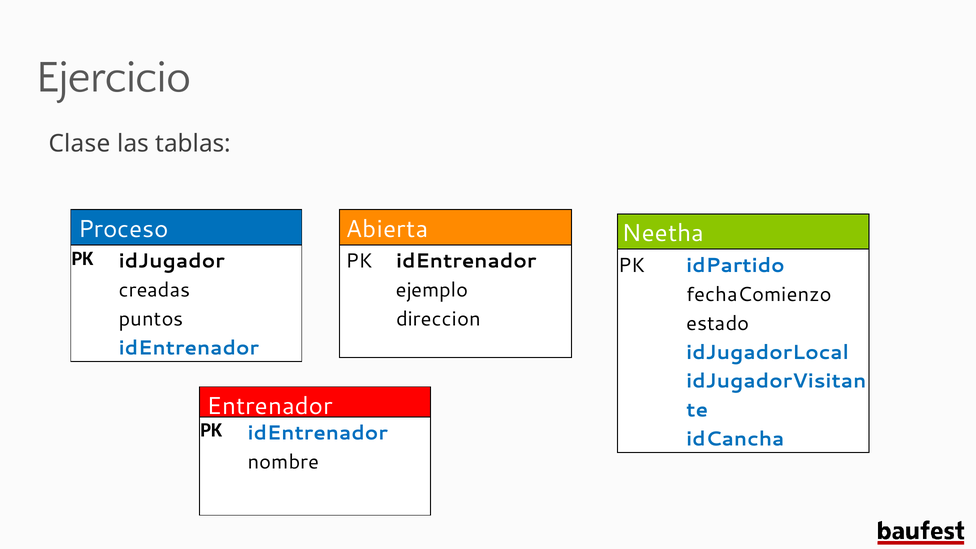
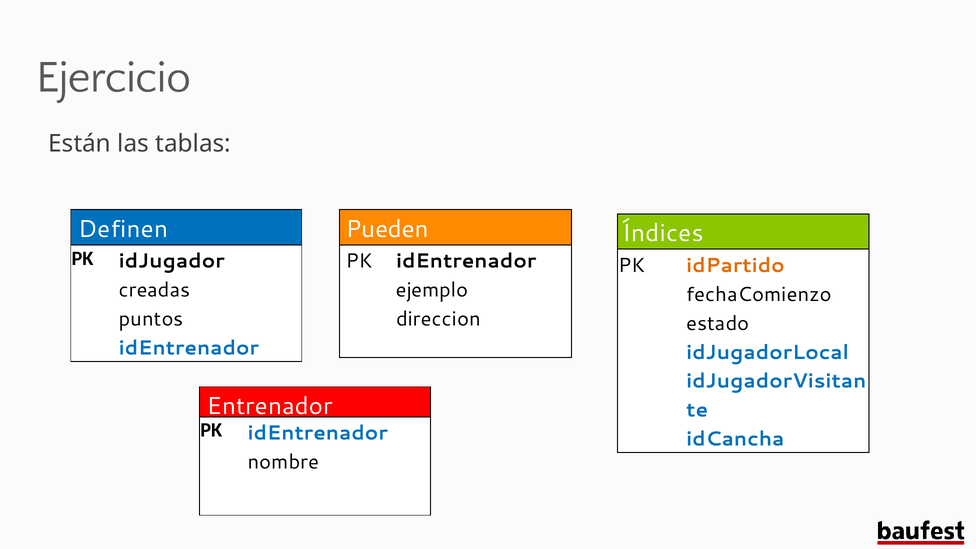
Clase: Clase -> Están
Proceso: Proceso -> Definen
Abierta: Abierta -> Pueden
Neetha: Neetha -> Índices
idPartido colour: blue -> orange
